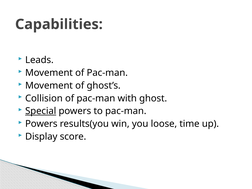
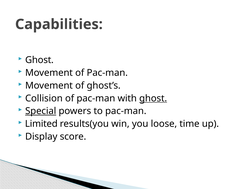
Leads at (39, 60): Leads -> Ghost
ghost at (153, 98) underline: none -> present
Powers at (41, 124): Powers -> Limited
